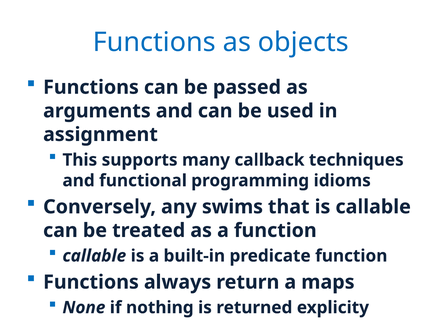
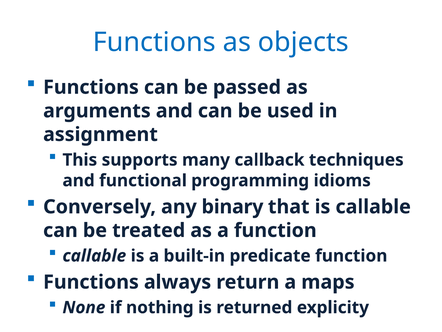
swims: swims -> binary
